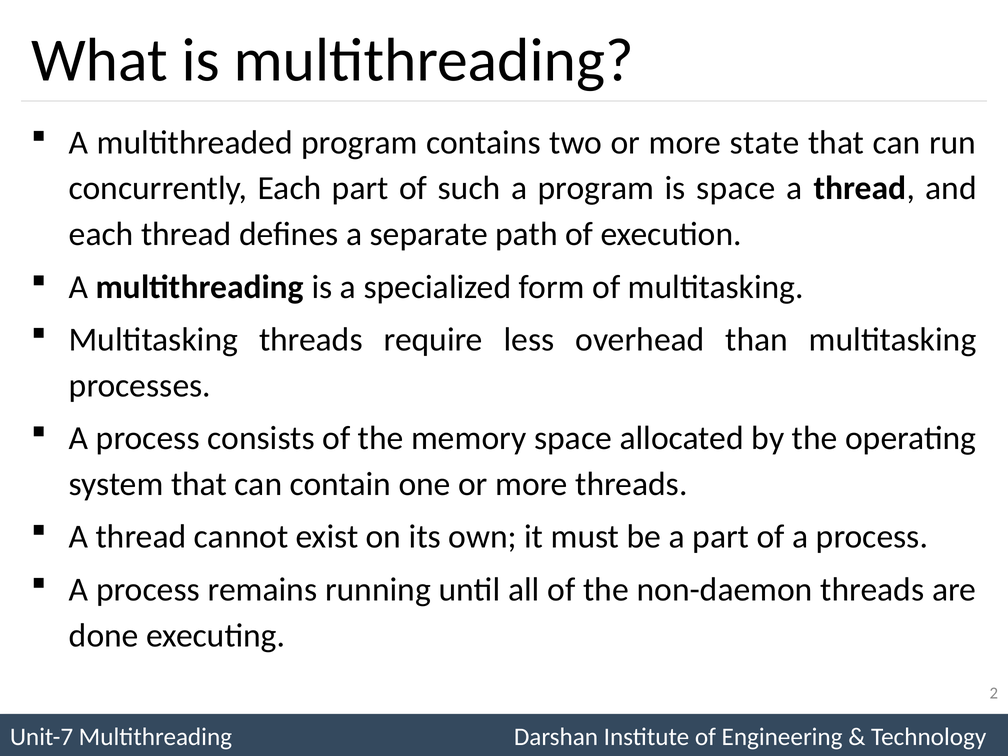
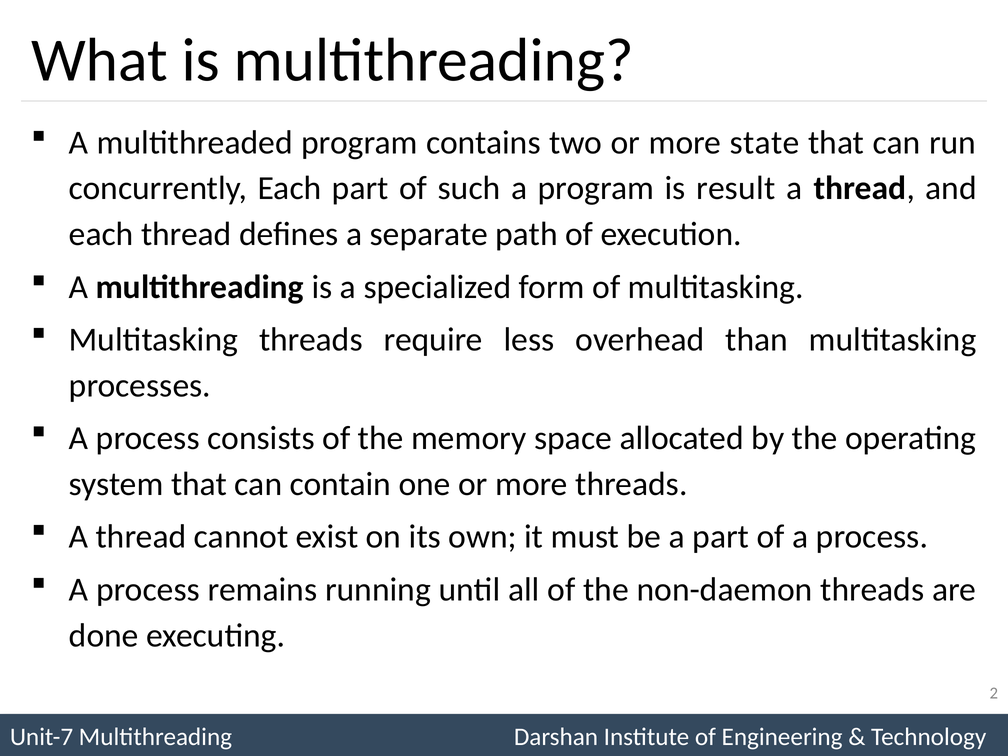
is space: space -> result
